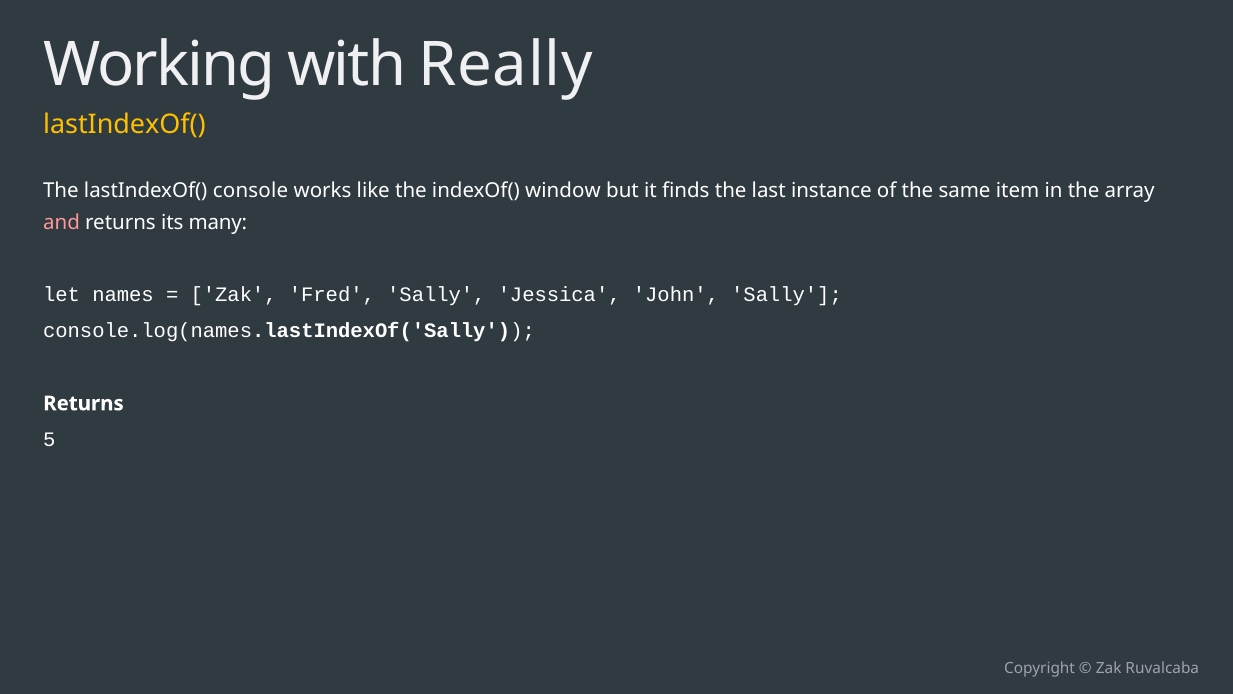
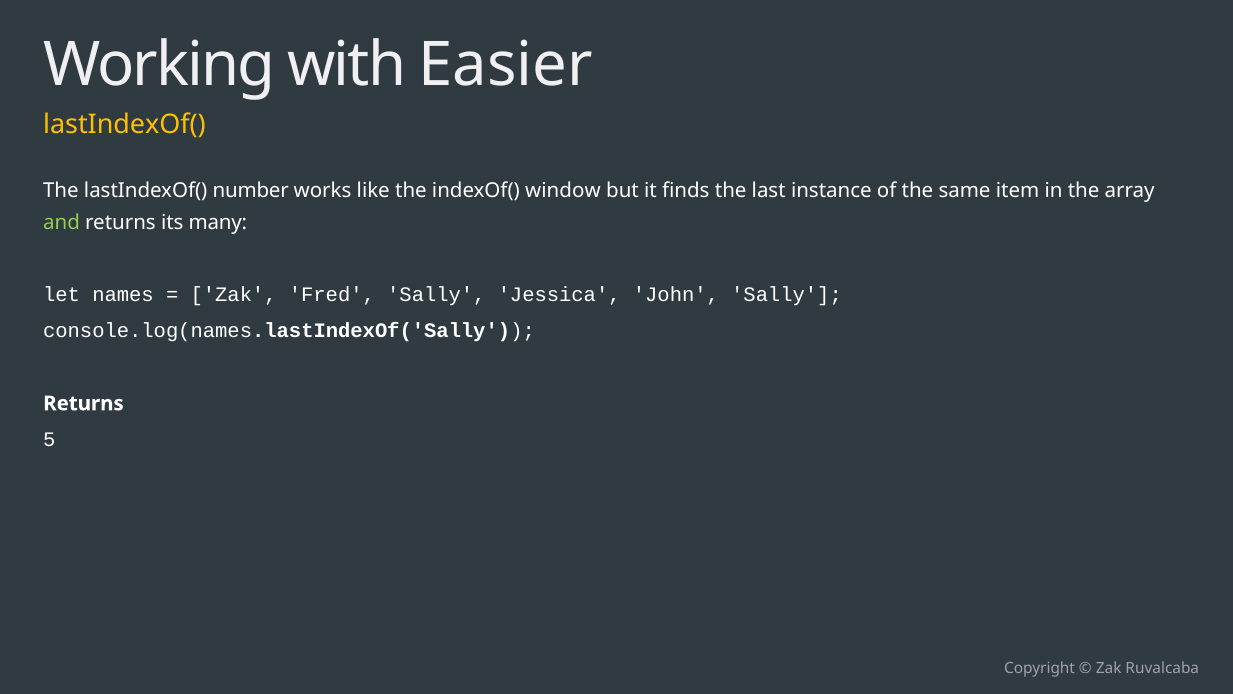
Really: Really -> Easier
console: console -> number
and colour: pink -> light green
